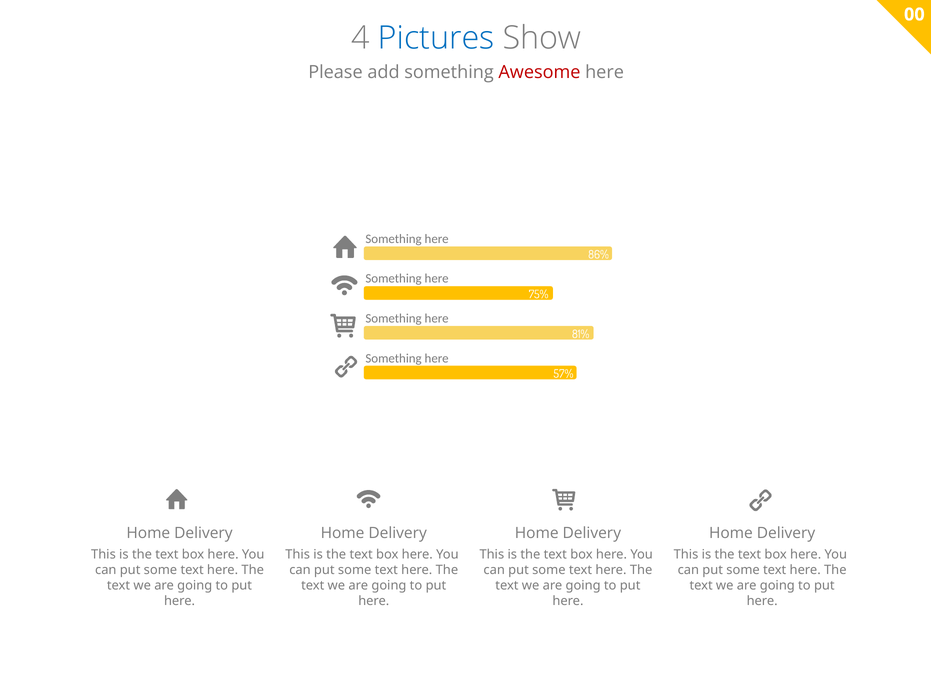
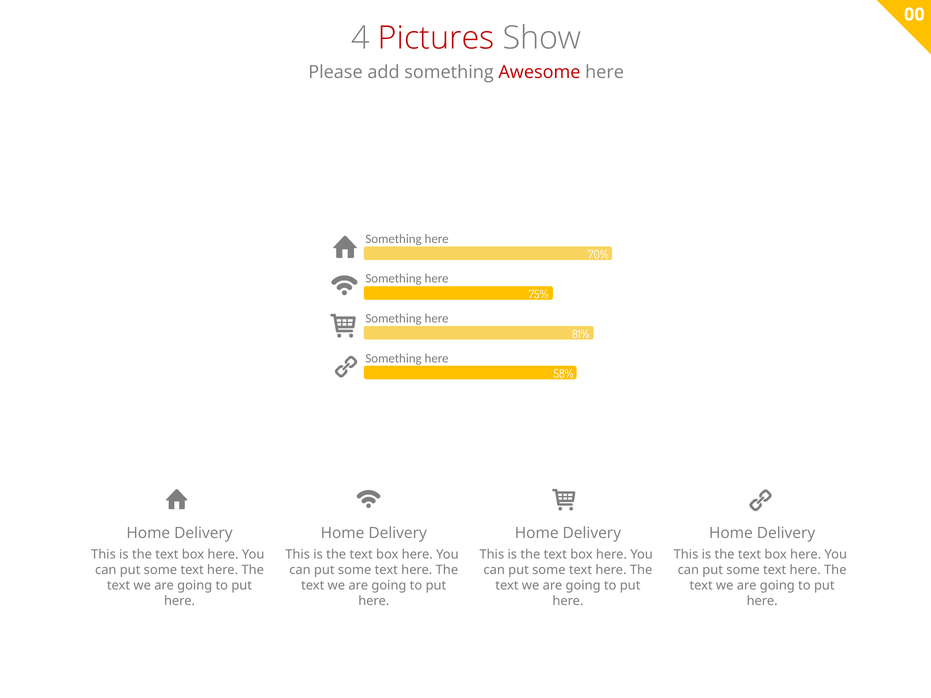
Pictures colour: blue -> red
86%: 86% -> 70%
57%: 57% -> 58%
